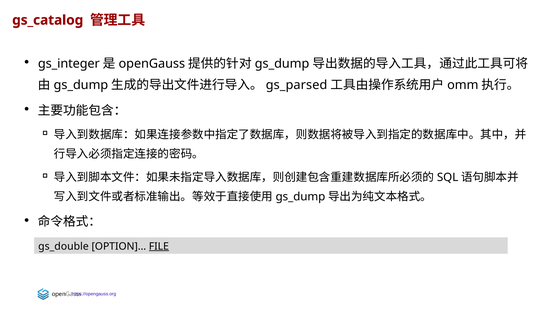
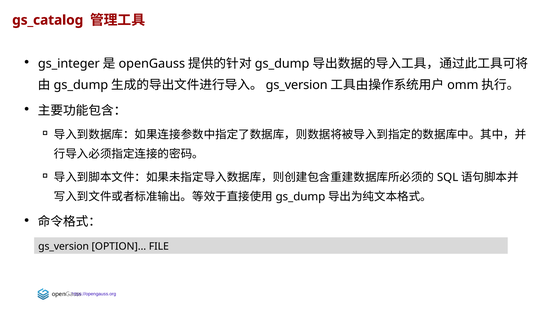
gs_parsed at (297, 85): gs_parsed -> gs_version
gs_double at (63, 247): gs_double -> gs_version
FILE underline: present -> none
